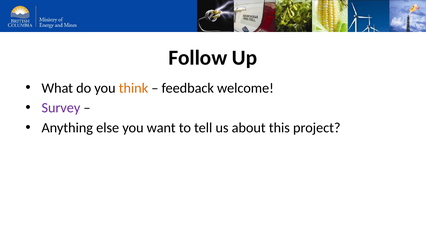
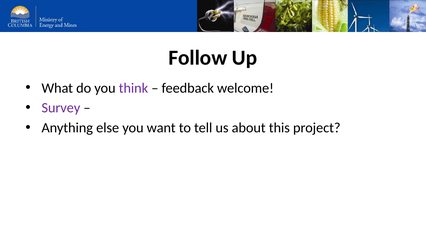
think colour: orange -> purple
